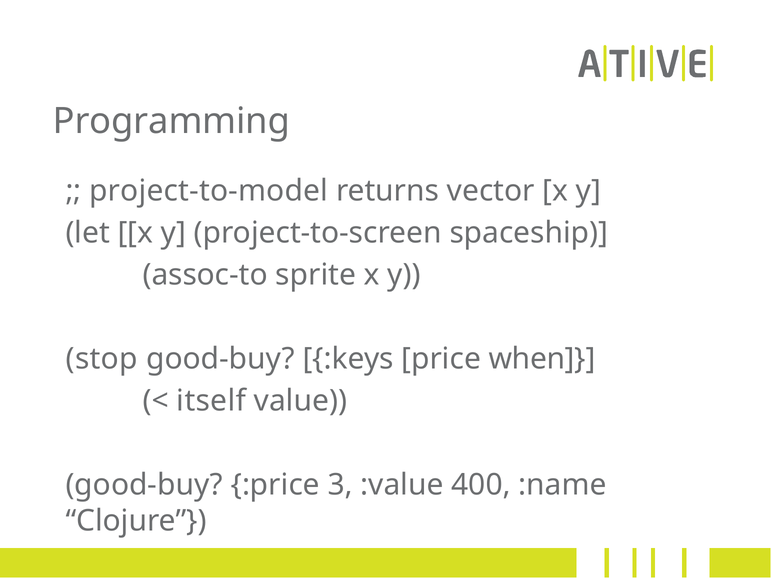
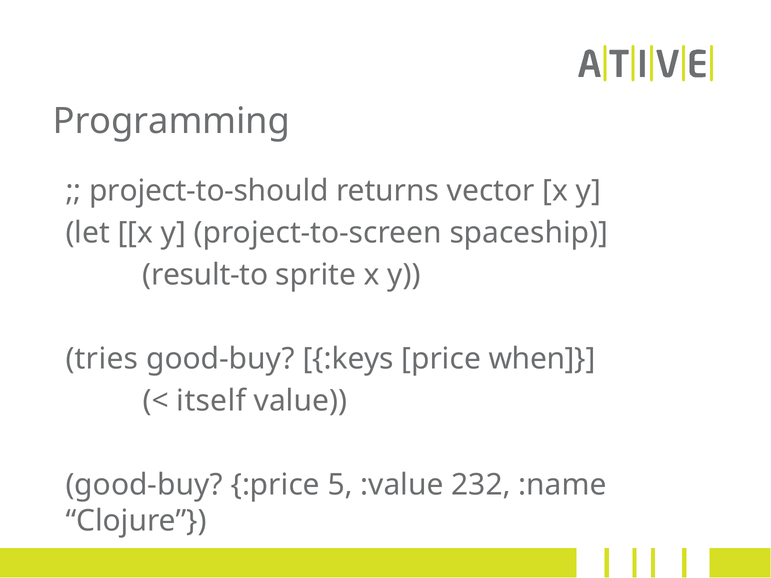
project-to-model: project-to-model -> project-to-should
assoc-to: assoc-to -> result-to
stop: stop -> tries
3: 3 -> 5
400: 400 -> 232
